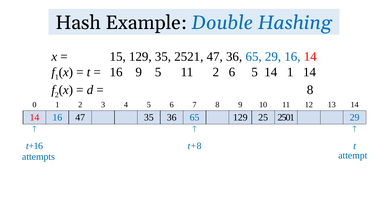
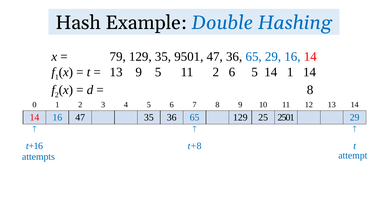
15: 15 -> 79
2521: 2521 -> 9501
16 at (116, 72): 16 -> 13
